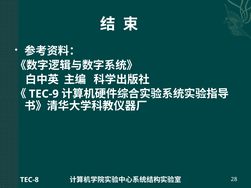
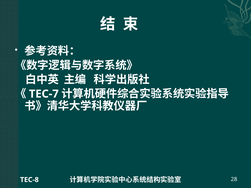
TEC-9: TEC-9 -> TEC-7
